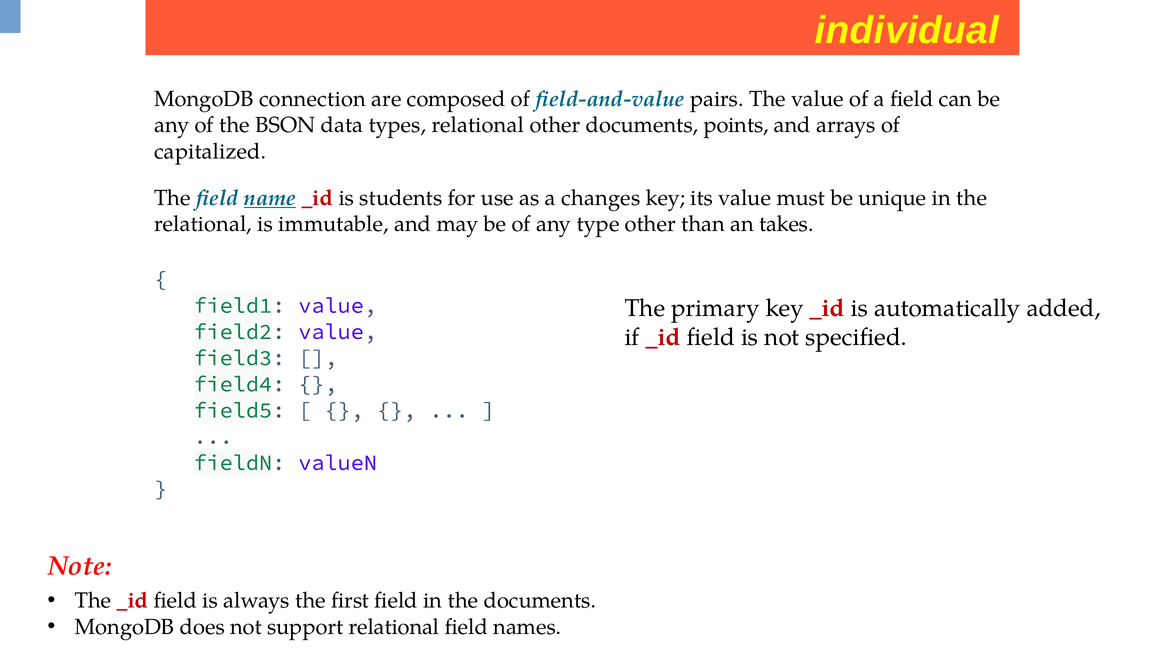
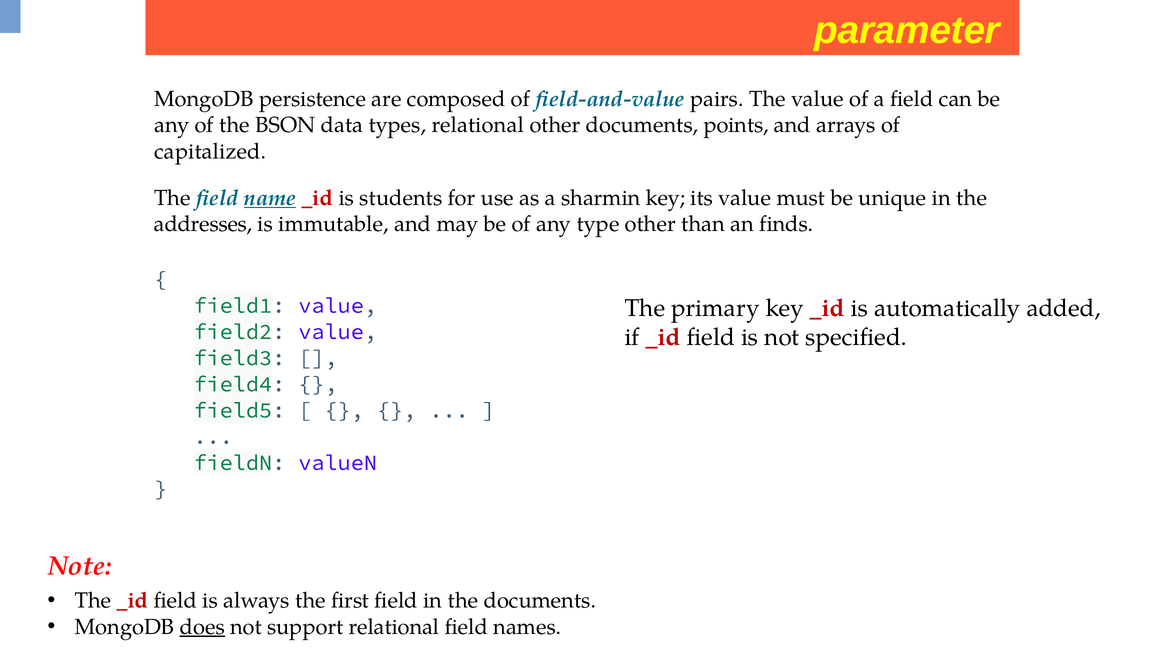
individual: individual -> parameter
connection: connection -> persistence
changes: changes -> sharmin
relational at (203, 224): relational -> addresses
takes: takes -> finds
does underline: none -> present
